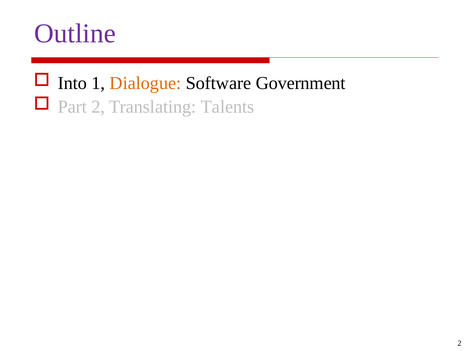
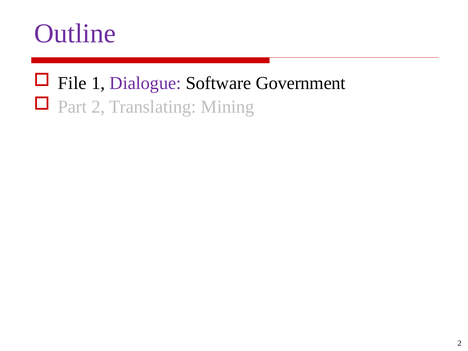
Into: Into -> File
Dialogue colour: orange -> purple
Talents: Talents -> Mining
